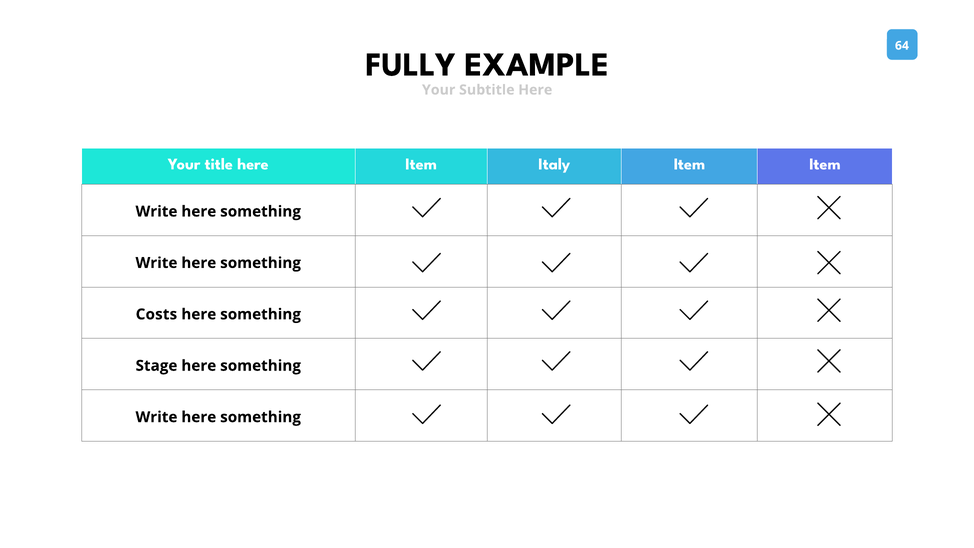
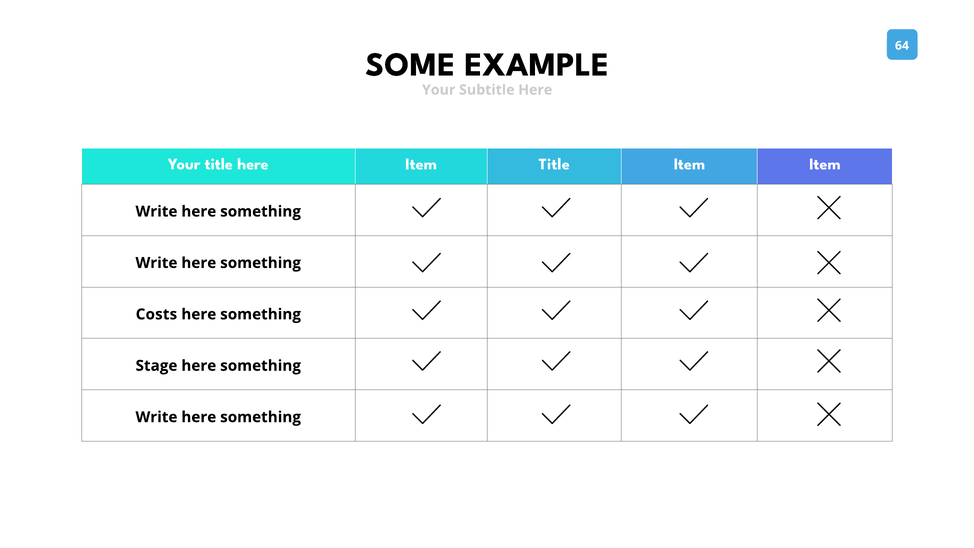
FULLY: FULLY -> SOME
Item Italy: Italy -> Title
